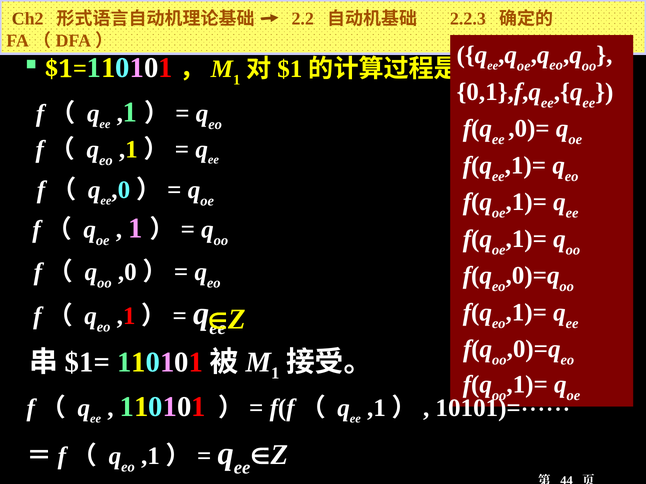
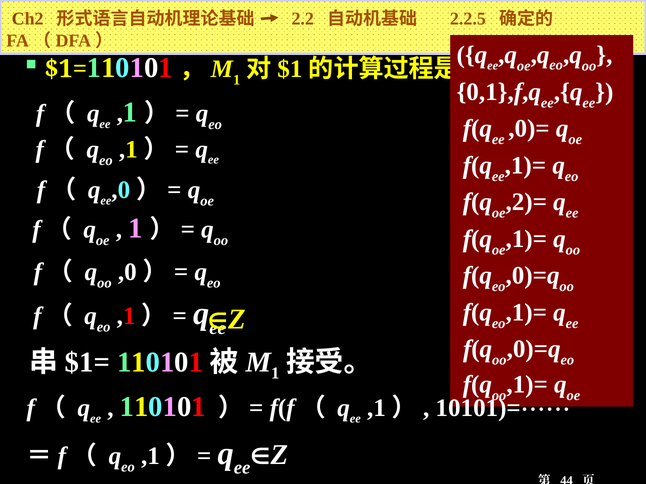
2.2.3: 2.2.3 -> 2.2.5
,1)= at (526, 202): ,1)= -> ,2)=
